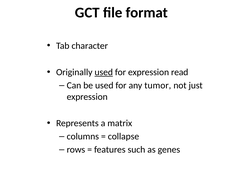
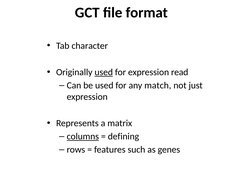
tumor: tumor -> match
columns underline: none -> present
collapse: collapse -> defining
